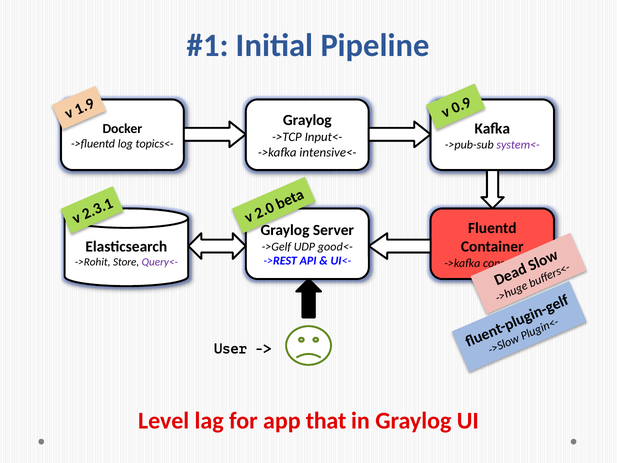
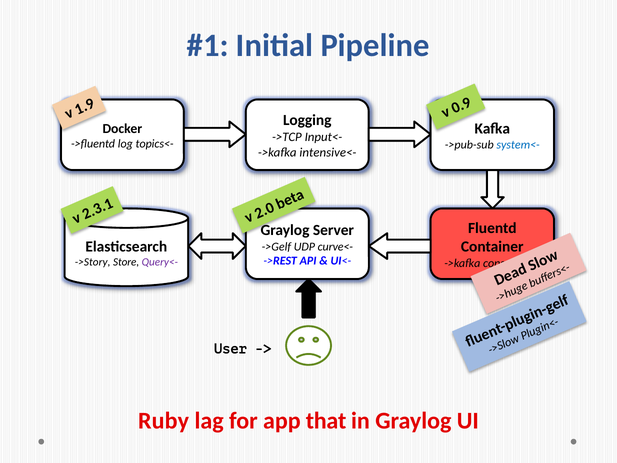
Graylog at (307, 120): Graylog -> Logging
system<- colour: purple -> blue
good<-: good<- -> curve<-
->Rohit: ->Rohit -> ->Story
Level: Level -> Ruby
